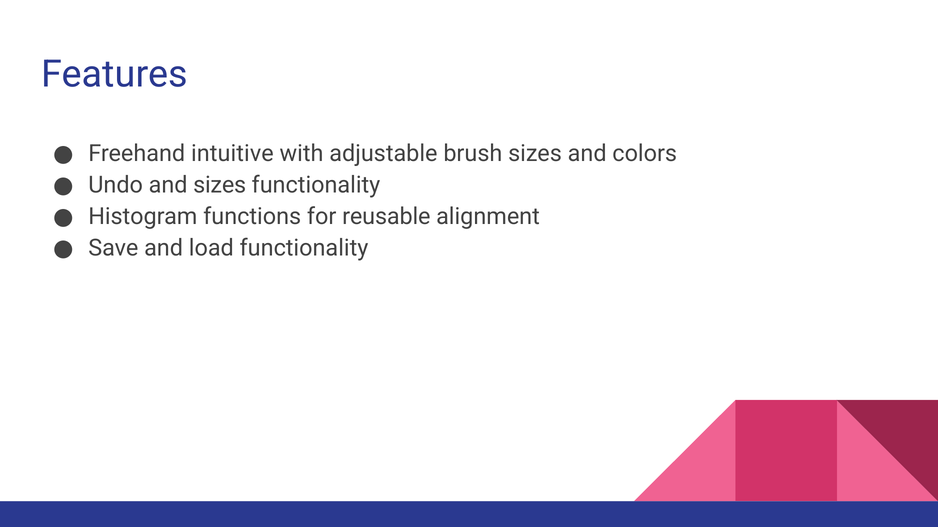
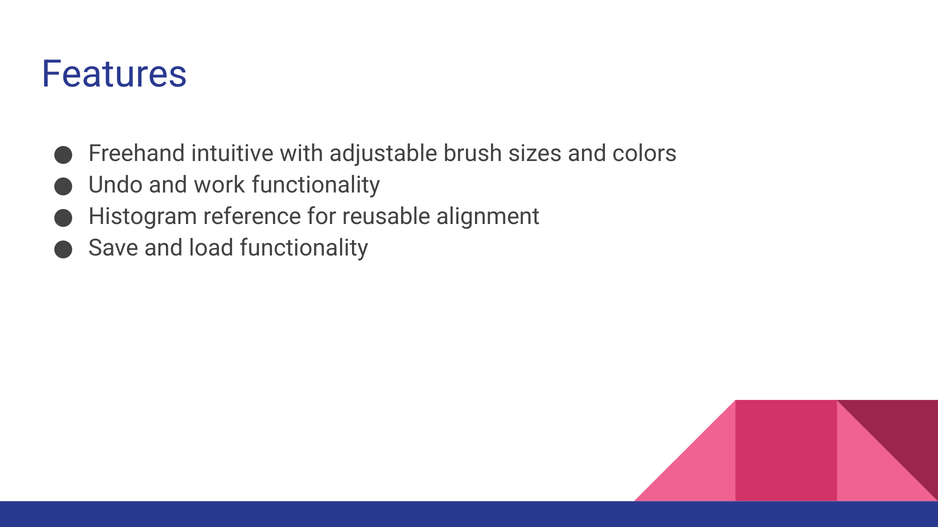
and sizes: sizes -> work
functions: functions -> reference
